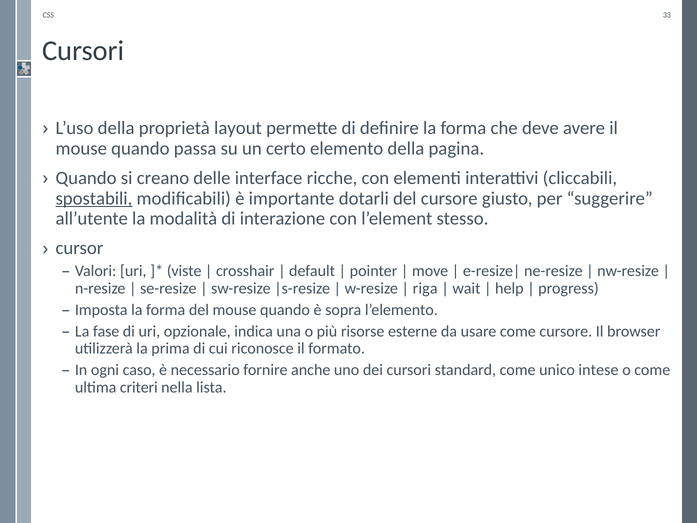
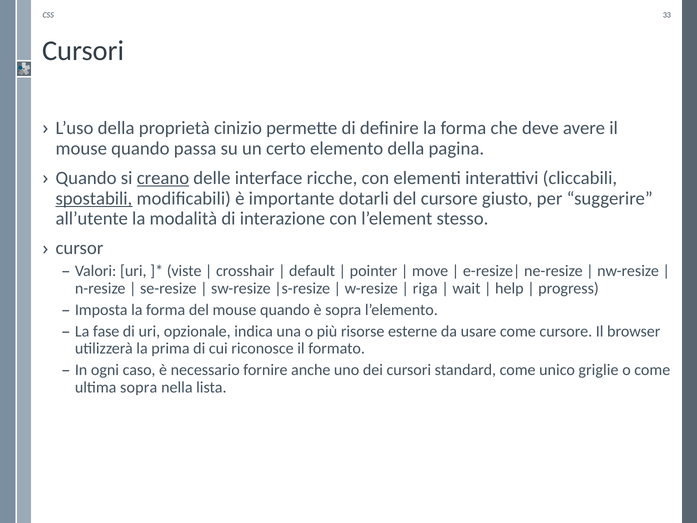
layout: layout -> cinizio
creano underline: none -> present
intese: intese -> griglie
ultima criteri: criteri -> sopra
